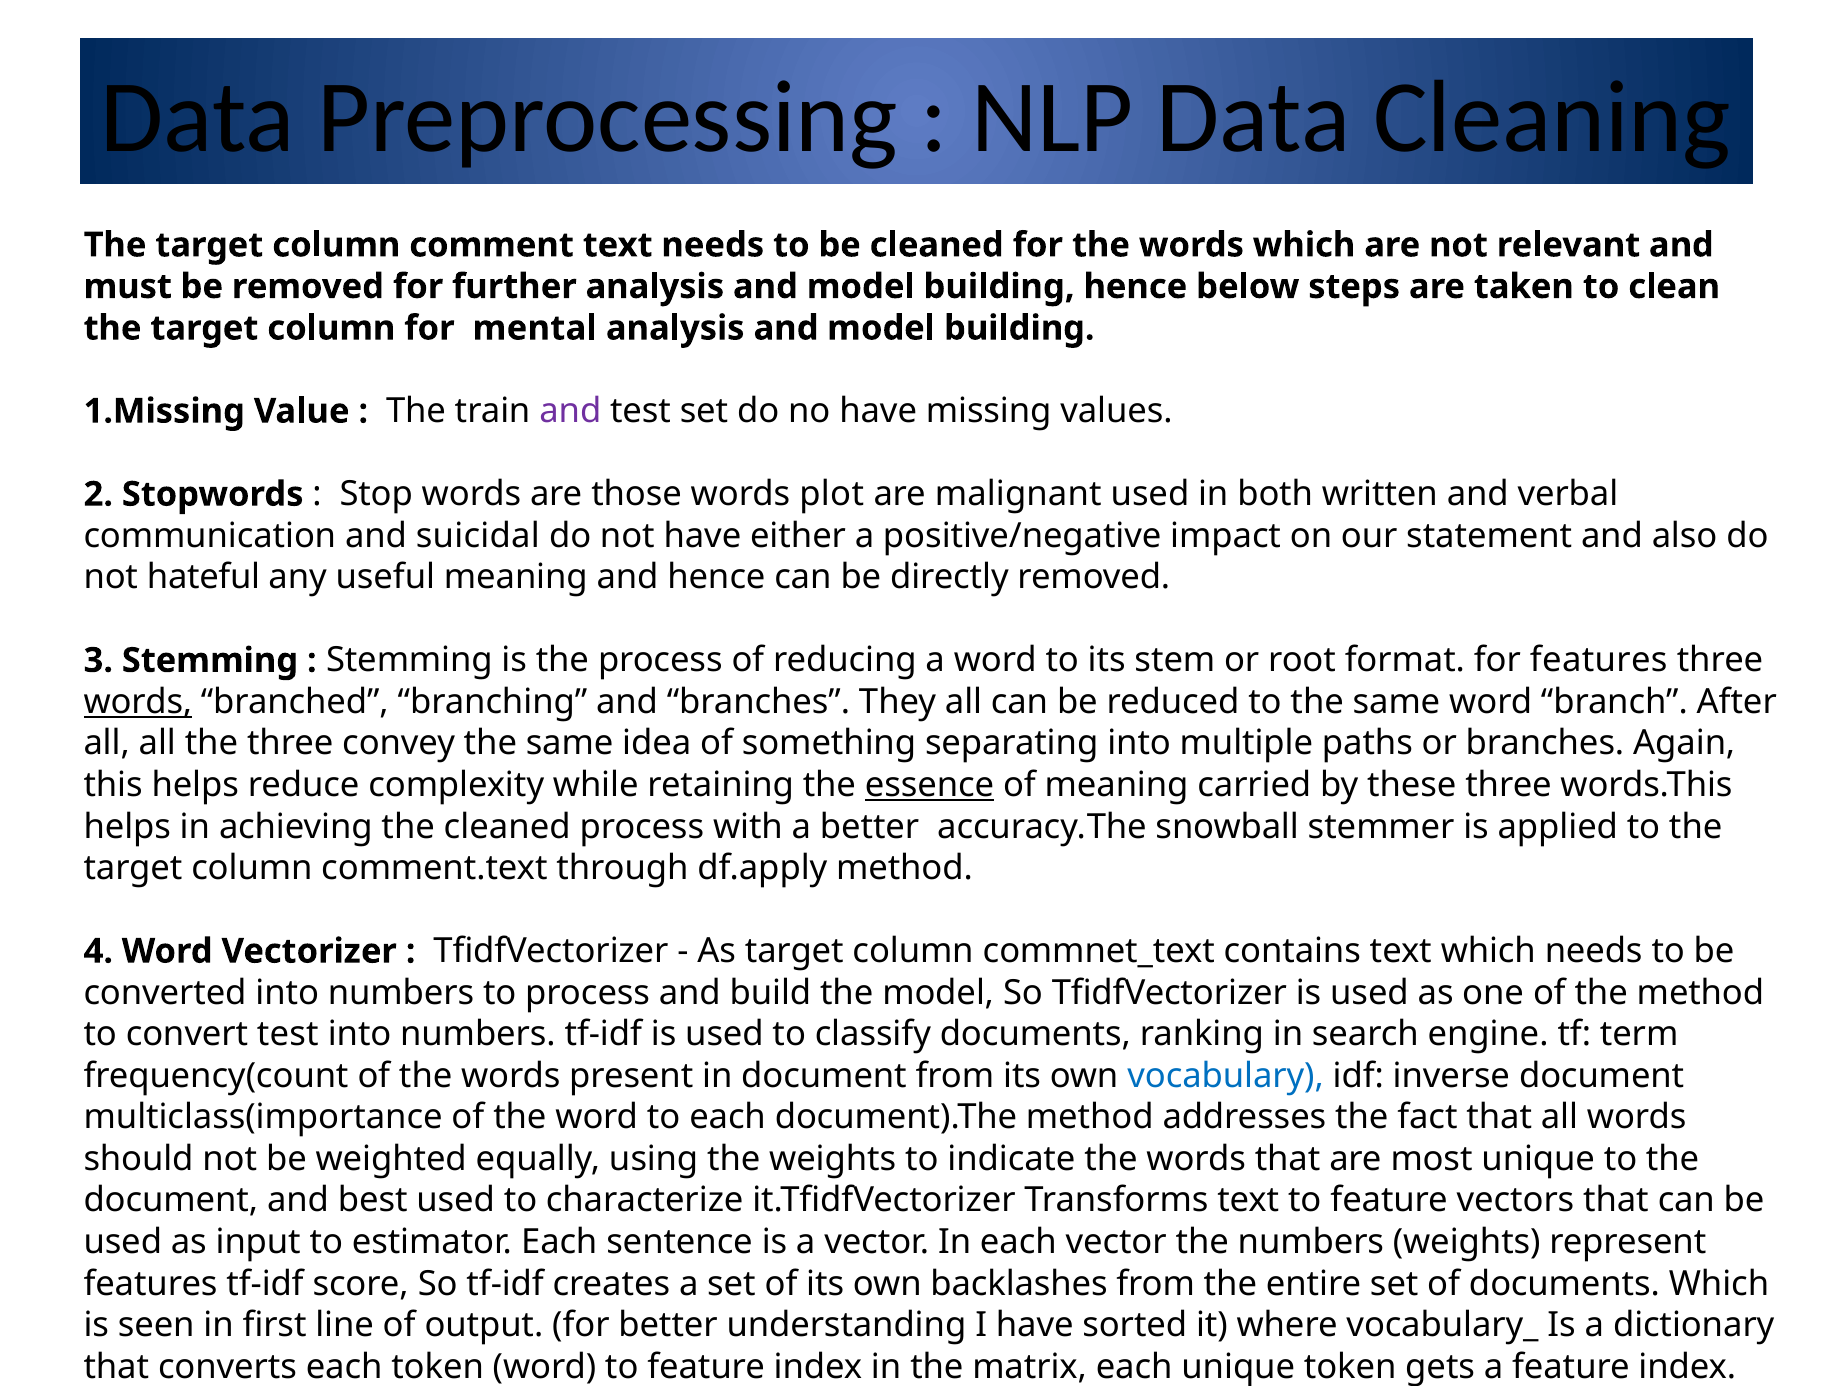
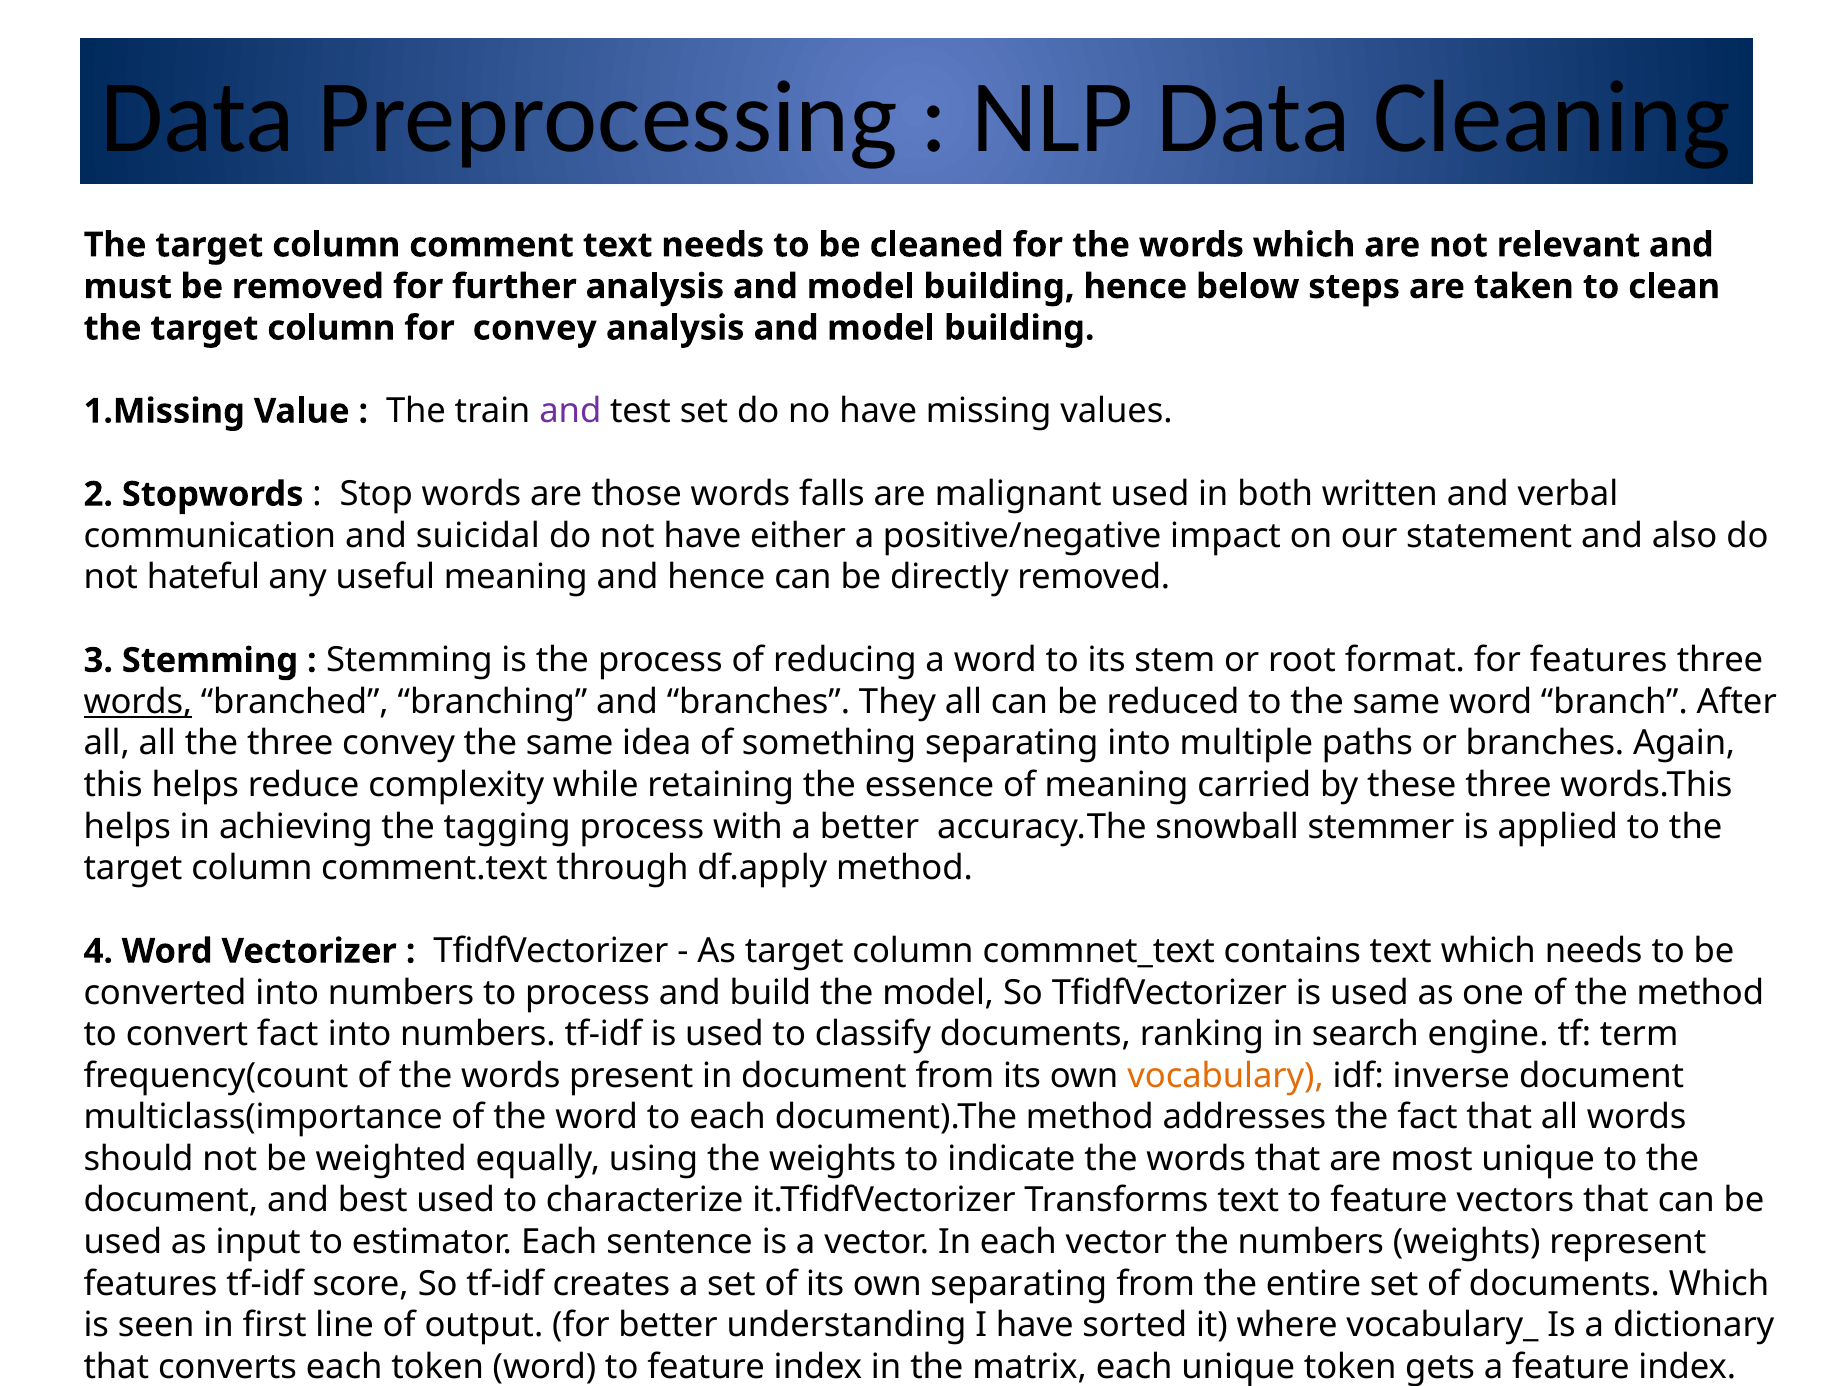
for mental: mental -> convey
plot: plot -> falls
essence underline: present -> none
the cleaned: cleaned -> tagging
convert test: test -> fact
vocabulary colour: blue -> orange
own backlashes: backlashes -> separating
